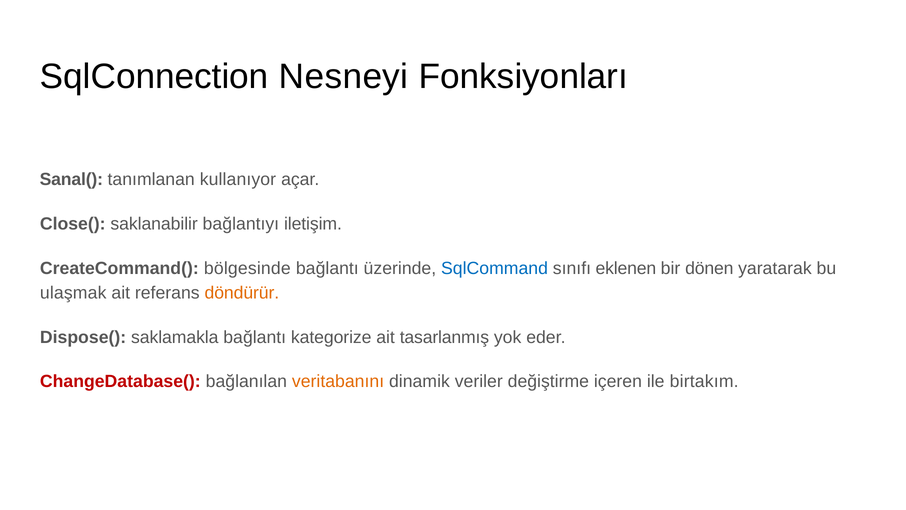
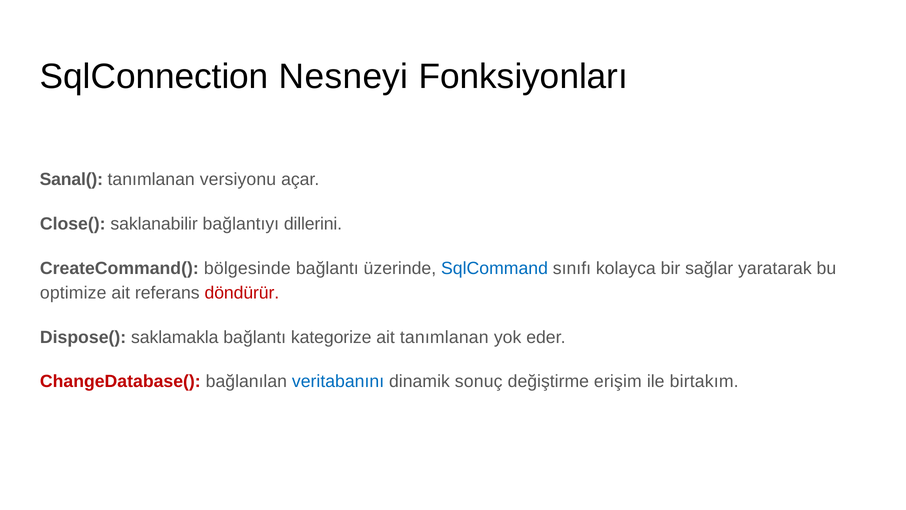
kullanıyor: kullanıyor -> versiyonu
iletişim: iletişim -> dillerini
eklenen: eklenen -> kolayca
dönen: dönen -> sağlar
ulaşmak: ulaşmak -> optimize
döndürür colour: orange -> red
ait tasarlanmış: tasarlanmış -> tanımlanan
veritabanını colour: orange -> blue
veriler: veriler -> sonuç
içeren: içeren -> erişim
